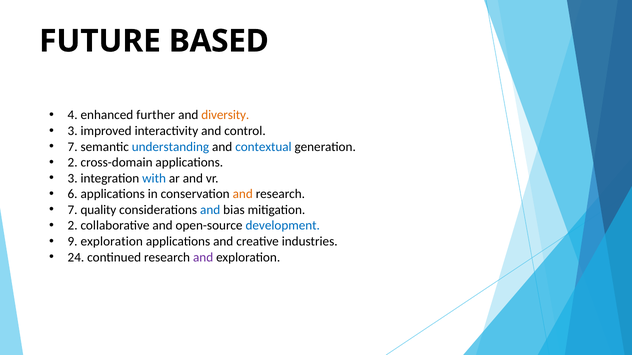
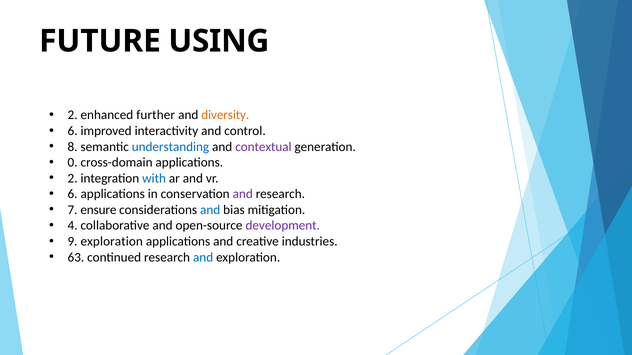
BASED: BASED -> USING
4 at (73, 115): 4 -> 2
3 at (73, 131): 3 -> 6
7 at (73, 147): 7 -> 8
contextual colour: blue -> purple
2 at (73, 163): 2 -> 0
3 at (73, 179): 3 -> 2
and at (243, 194) colour: orange -> purple
quality: quality -> ensure
2 at (73, 226): 2 -> 4
development colour: blue -> purple
24: 24 -> 63
and at (203, 258) colour: purple -> blue
